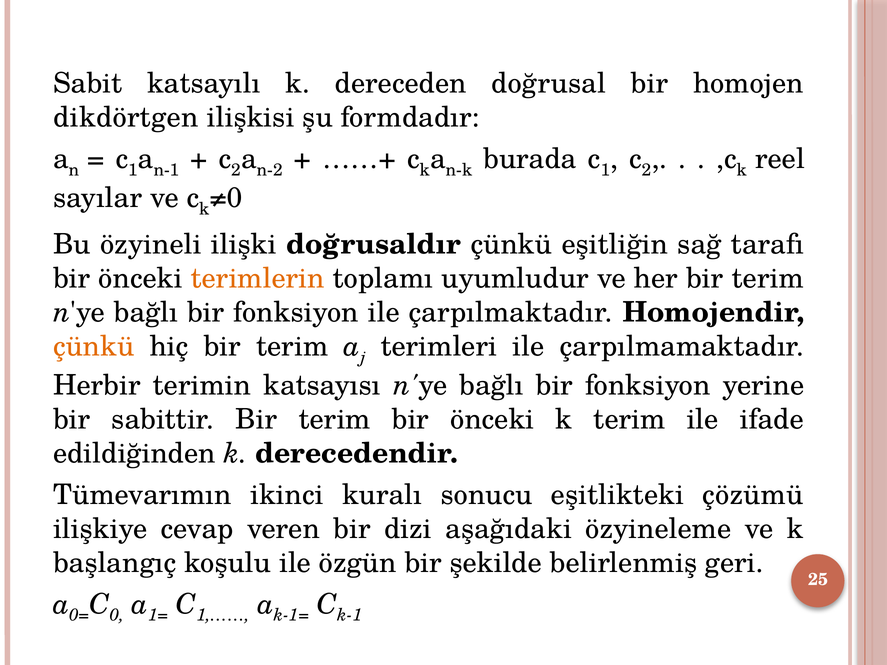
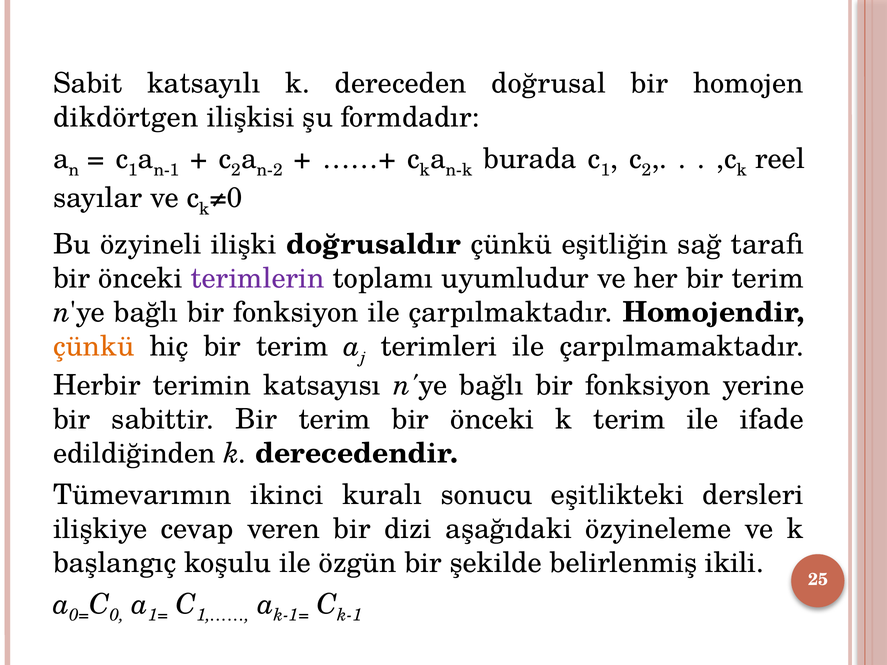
terimlerin colour: orange -> purple
çözümü: çözümü -> dersleri
geri: geri -> ikili
